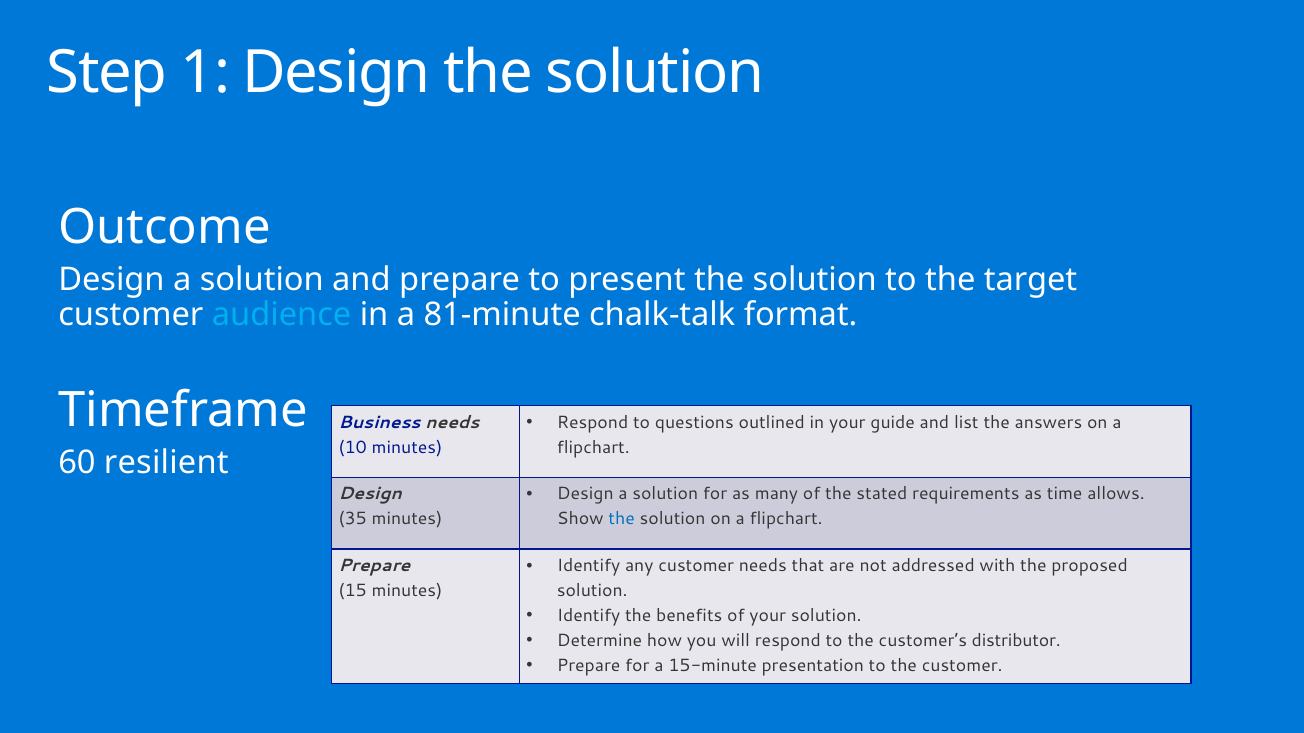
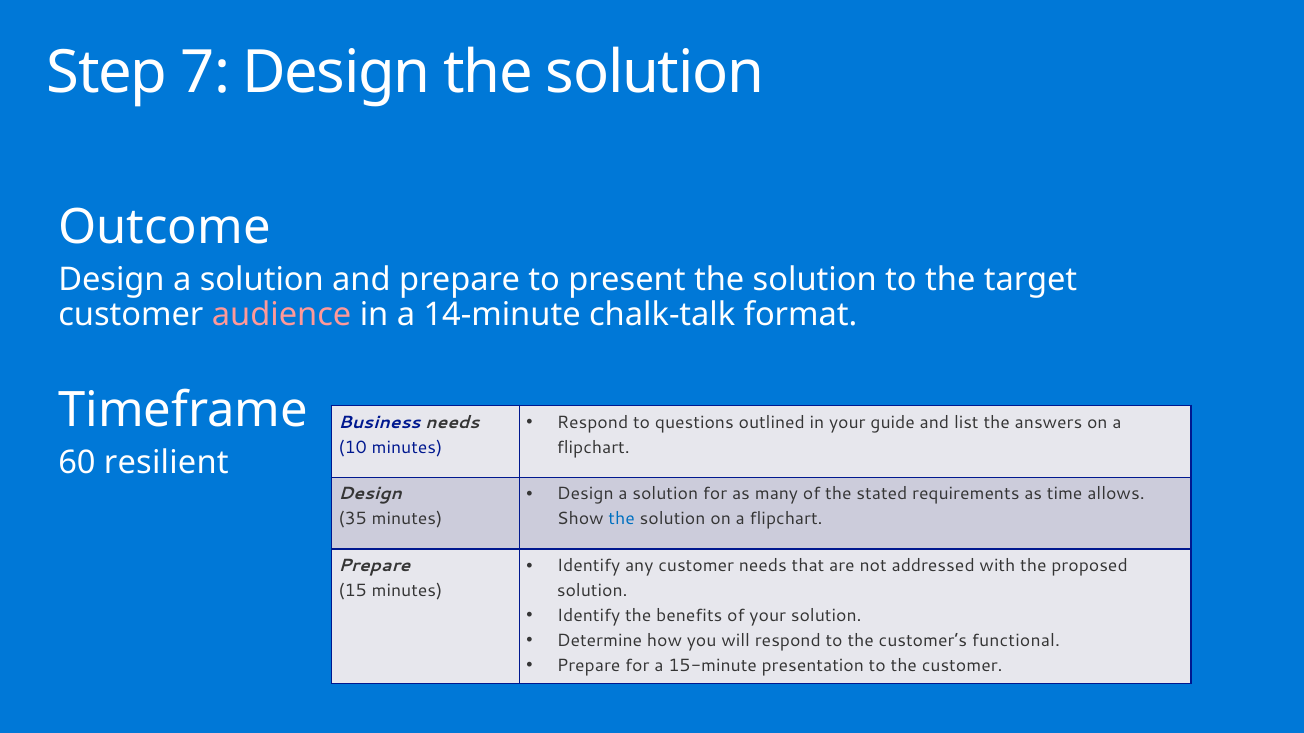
1: 1 -> 7
audience colour: light blue -> pink
81-minute: 81-minute -> 14-minute
distributor: distributor -> functional
